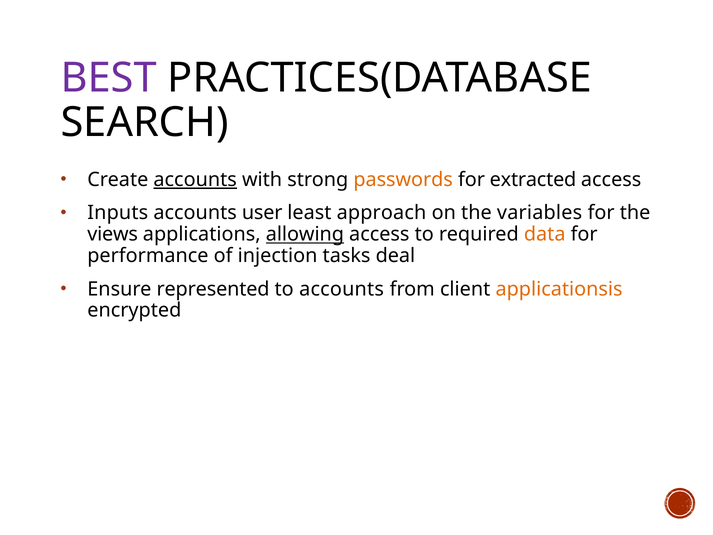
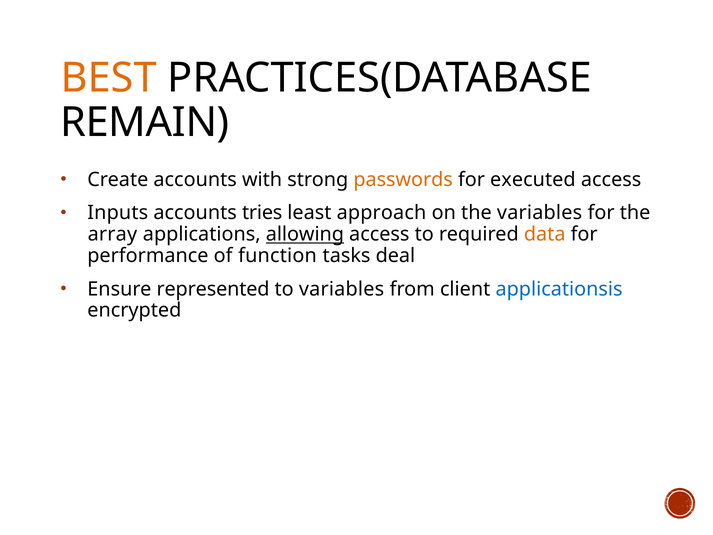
BEST colour: purple -> orange
SEARCH: SEARCH -> REMAIN
accounts at (195, 180) underline: present -> none
extracted: extracted -> executed
user: user -> tries
views: views -> array
injection: injection -> function
to accounts: accounts -> variables
applicationsis colour: orange -> blue
